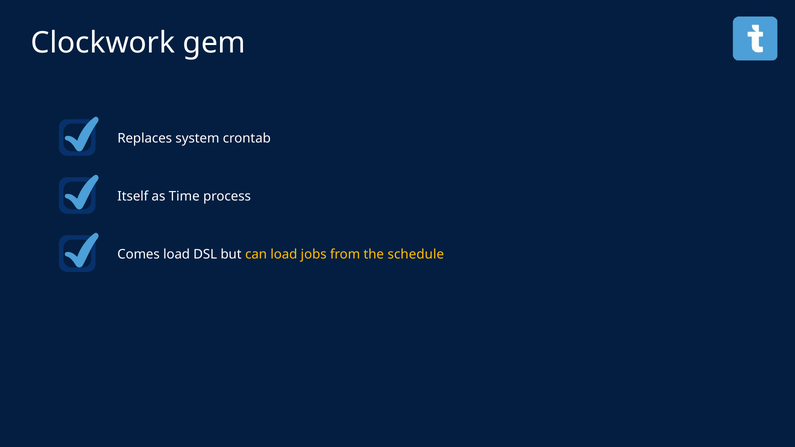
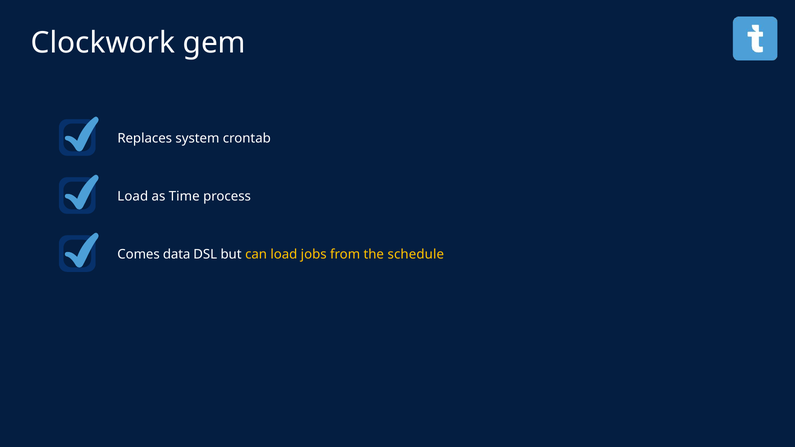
Itself at (133, 196): Itself -> Load
Comes load: load -> data
